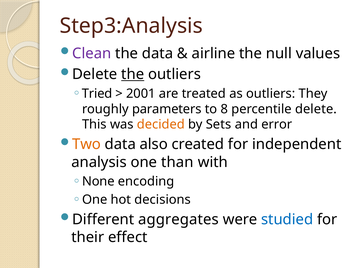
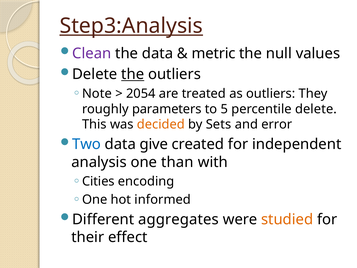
Step3:Analysis underline: none -> present
airline: airline -> metric
Tried: Tried -> Note
2001: 2001 -> 2054
8: 8 -> 5
Two colour: orange -> blue
also: also -> give
None: None -> Cities
decisions: decisions -> informed
studied colour: blue -> orange
